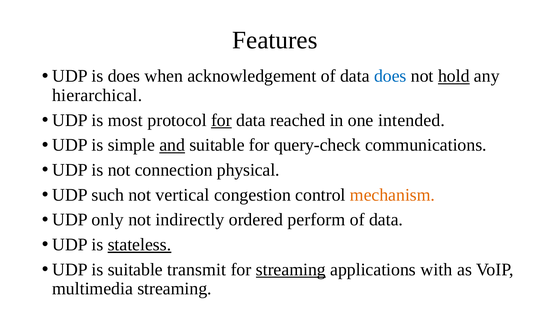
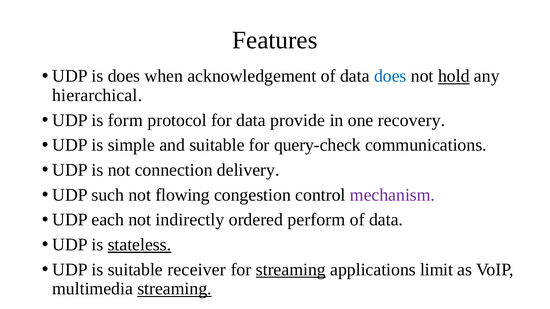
most: most -> form
for at (221, 120) underline: present -> none
reached: reached -> provide
intended: intended -> recovery
and underline: present -> none
physical: physical -> delivery
vertical: vertical -> flowing
mechanism colour: orange -> purple
only: only -> each
transmit: transmit -> receiver
with: with -> limit
streaming at (175, 289) underline: none -> present
